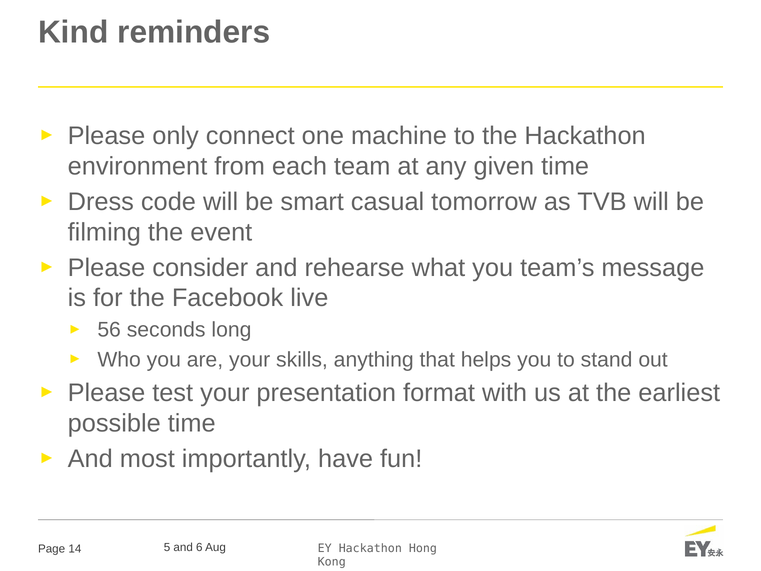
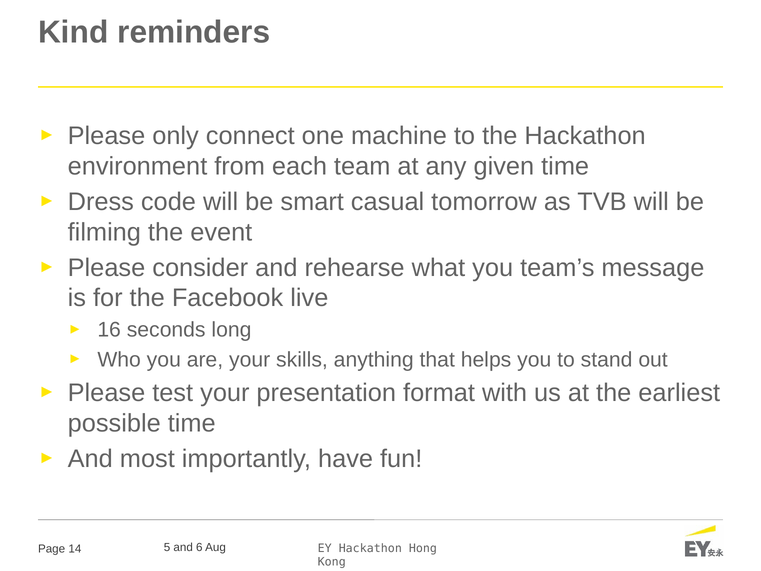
56: 56 -> 16
